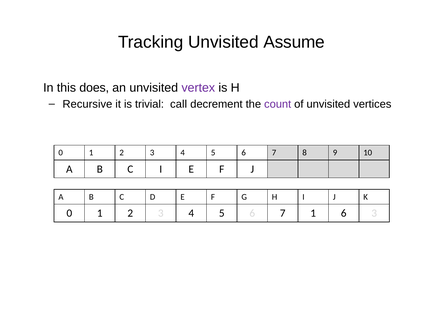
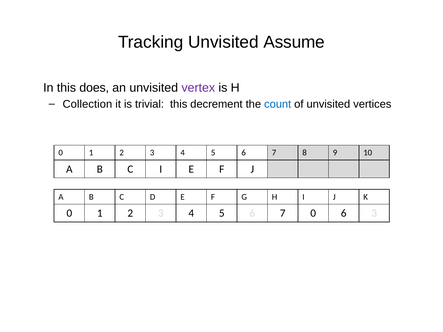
Recursive: Recursive -> Collection
trivial call: call -> this
count colour: purple -> blue
7 1: 1 -> 0
